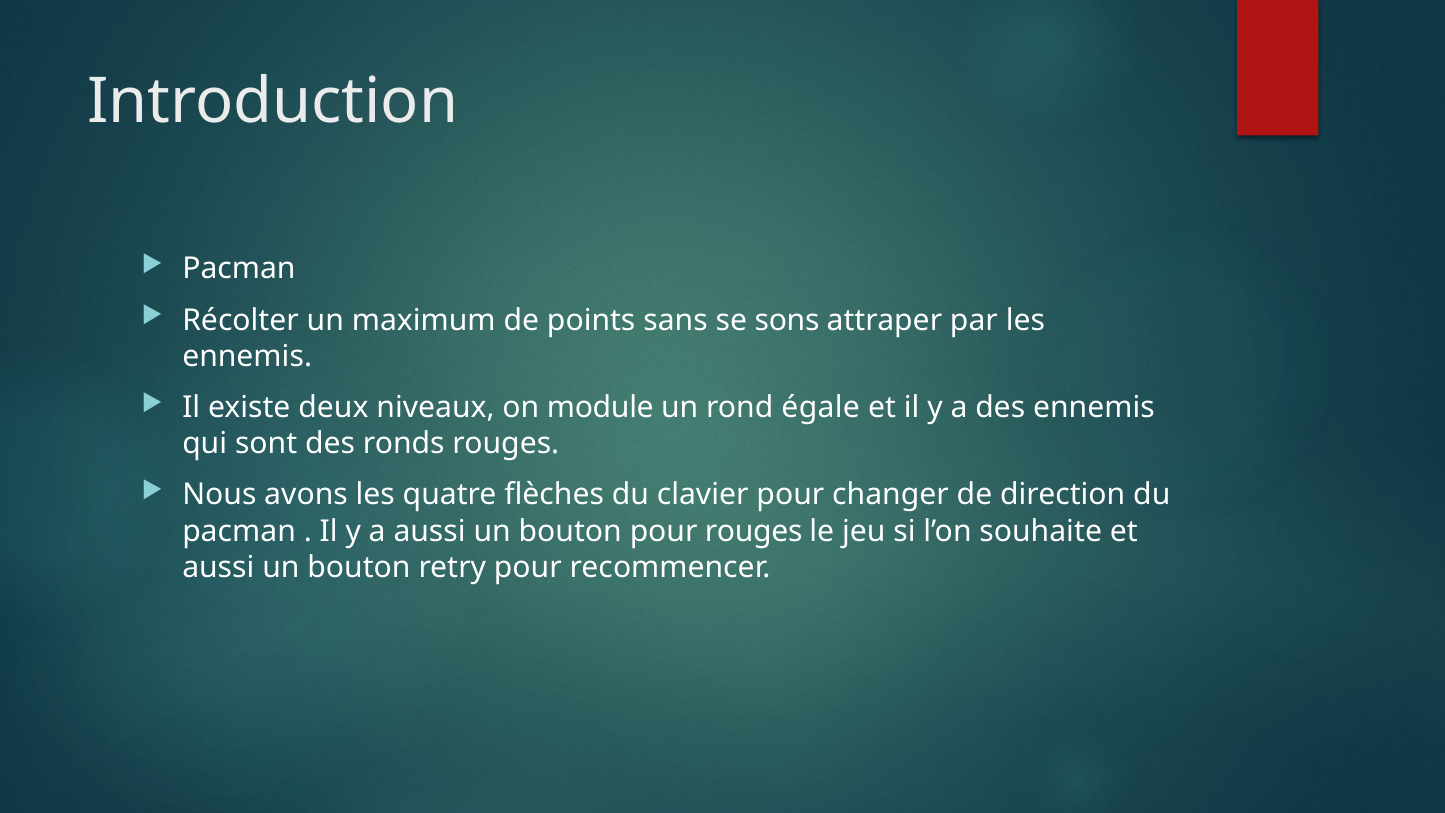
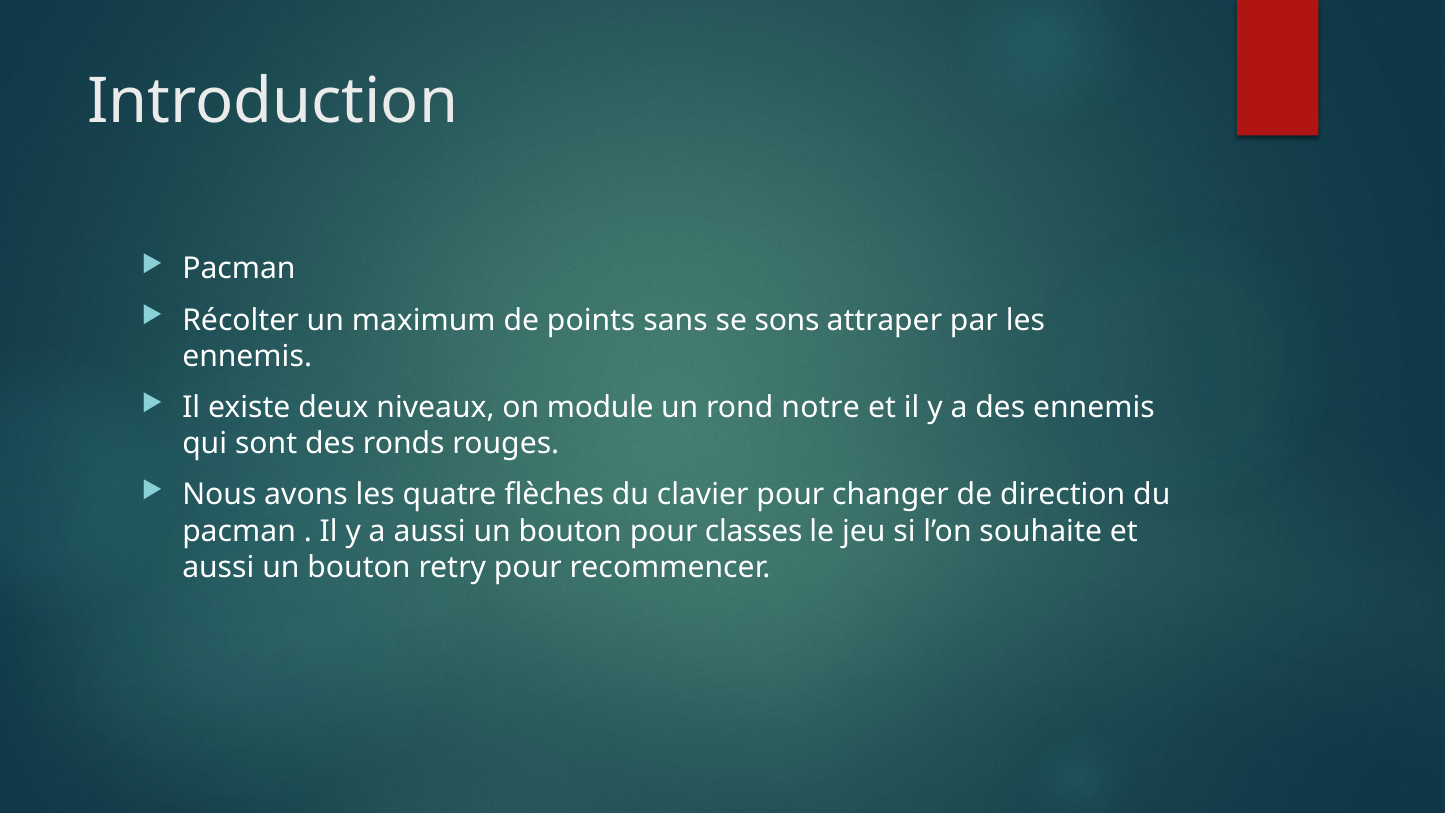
égale: égale -> notre
pour rouges: rouges -> classes
